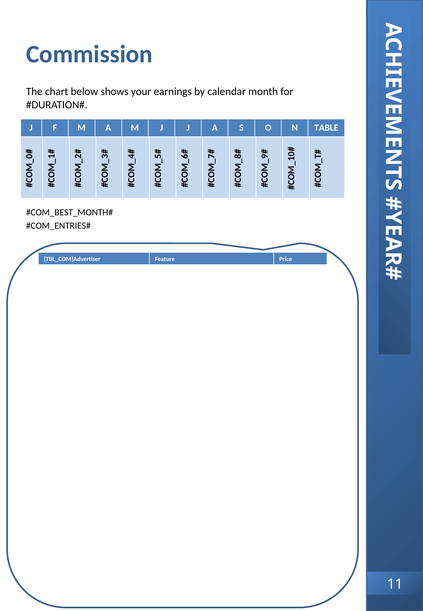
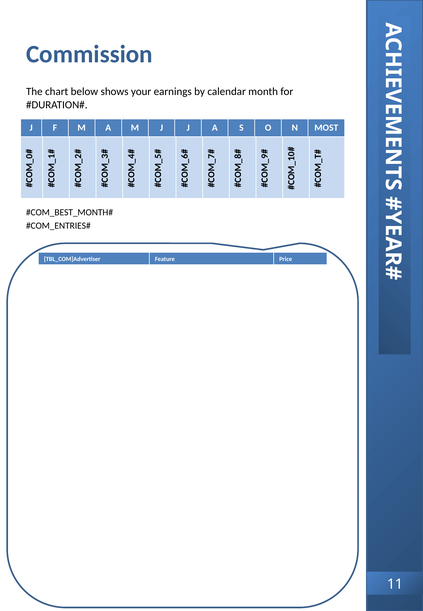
TABLE: TABLE -> MOST
